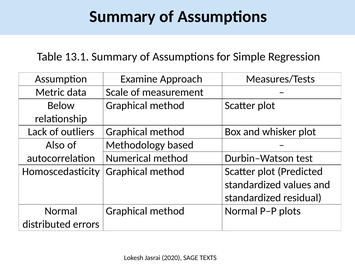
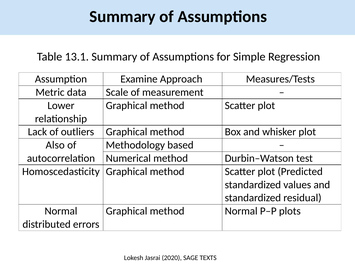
Below: Below -> Lower
